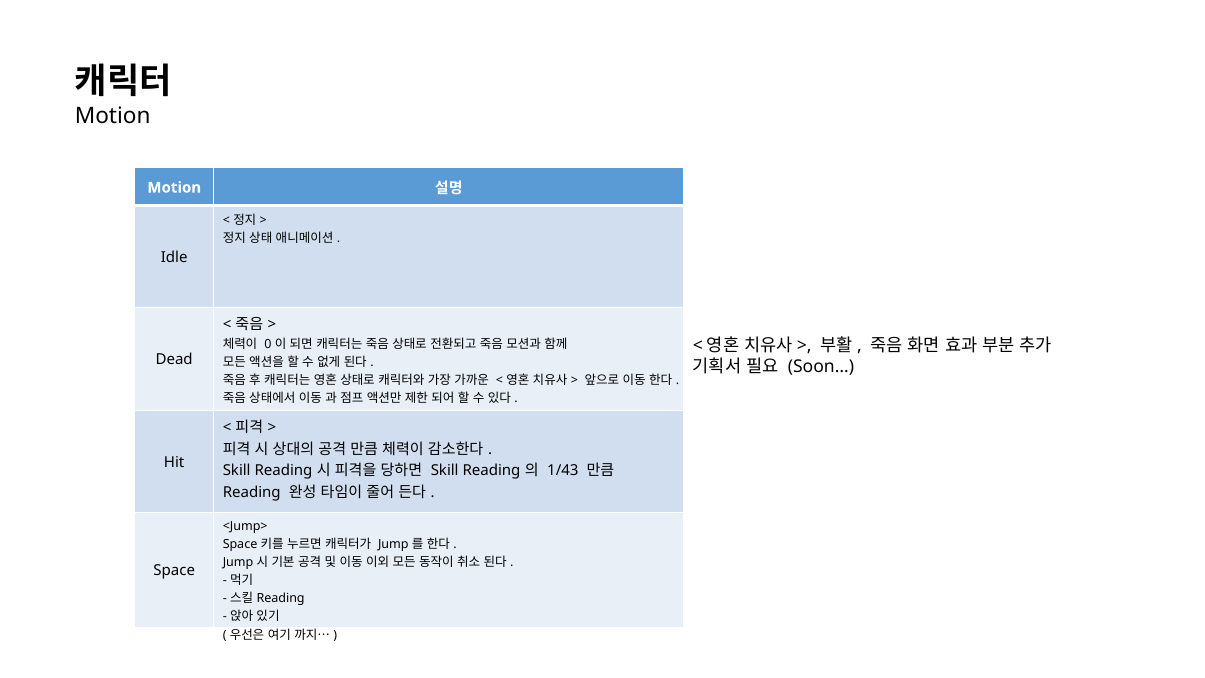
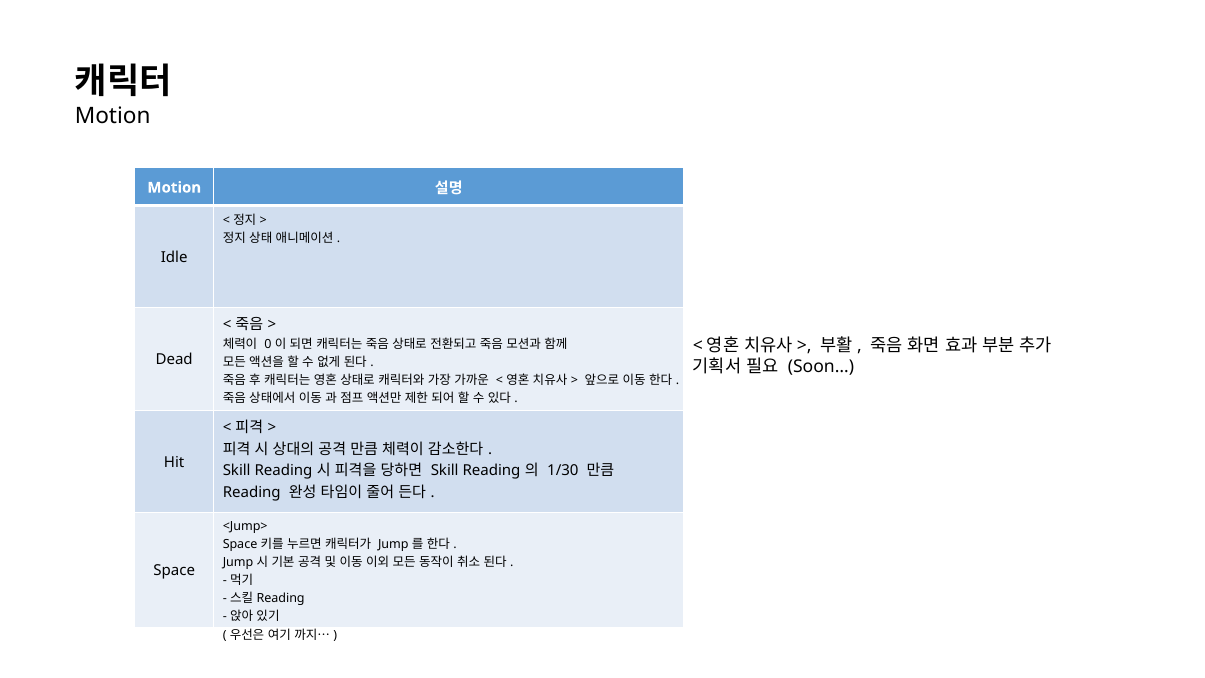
1/43: 1/43 -> 1/30
